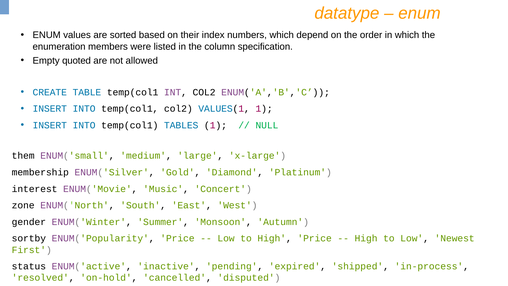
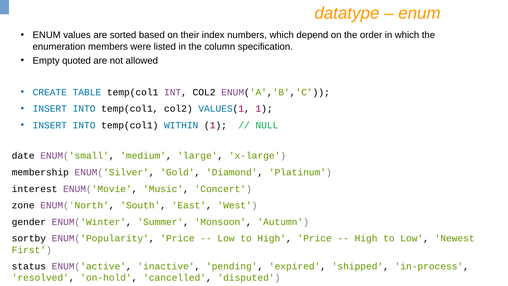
TABLES: TABLES -> WITHIN
them: them -> date
